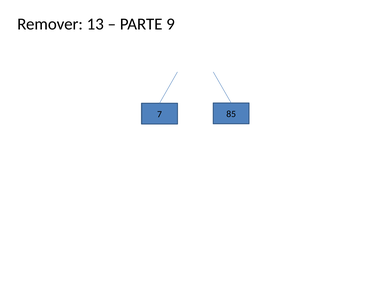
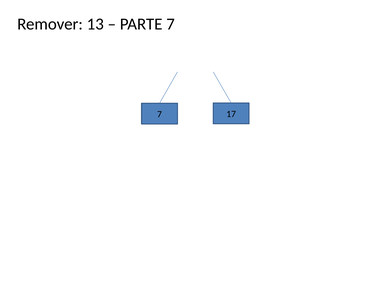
PARTE 9: 9 -> 7
85: 85 -> 17
